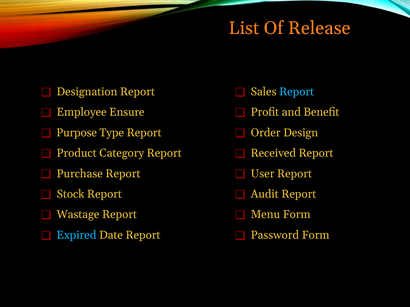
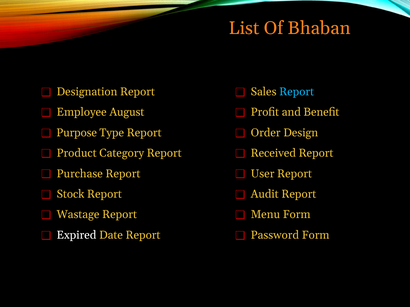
Release: Release -> Bhaban
Ensure: Ensure -> August
Expired colour: light blue -> white
